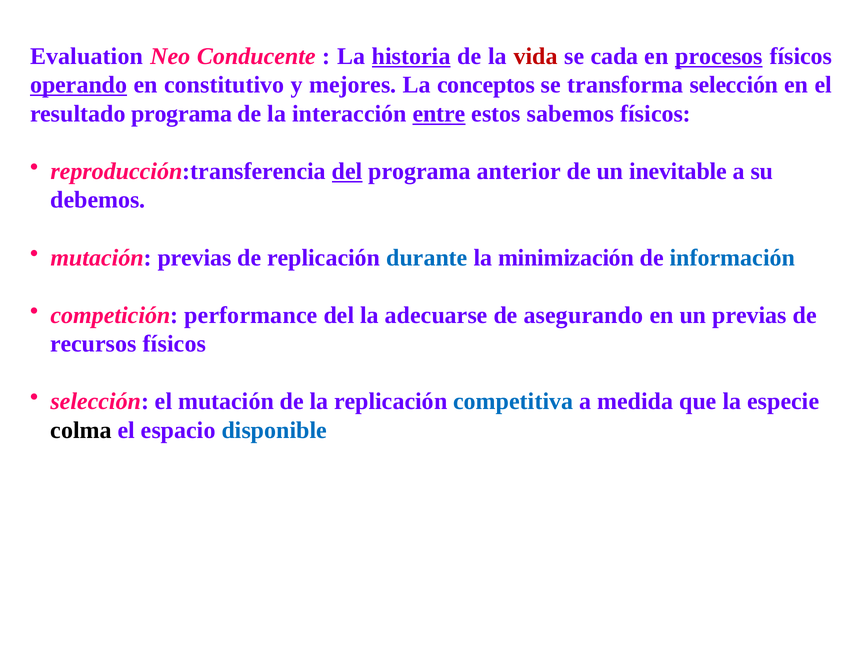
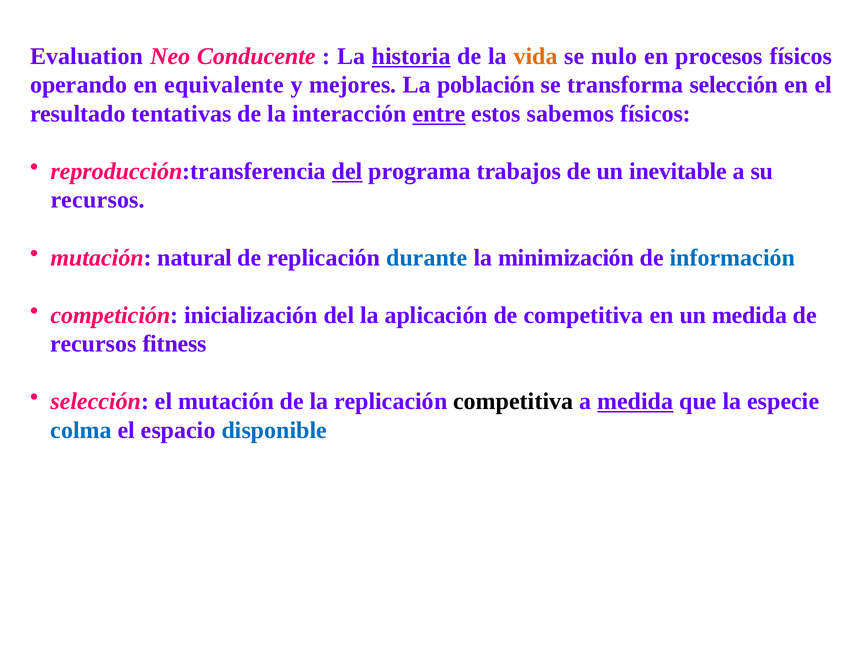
vida colour: red -> orange
cada: cada -> nulo
procesos underline: present -> none
operando underline: present -> none
constitutivo: constitutivo -> equivalente
conceptos: conceptos -> población
resultado programa: programa -> tentativas
anterior: anterior -> trabajos
debemos at (98, 200): debemos -> recursos
mutación previas: previas -> natural
performance: performance -> inicialización
adecuarse: adecuarse -> aplicación
de asegurando: asegurando -> competitiva
un previas: previas -> medida
recursos físicos: físicos -> fitness
competitiva at (513, 402) colour: blue -> black
medida at (635, 402) underline: none -> present
colma colour: black -> blue
